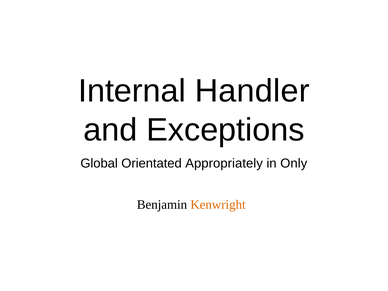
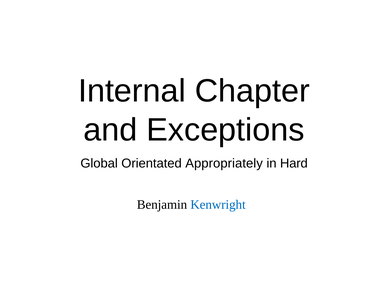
Handler: Handler -> Chapter
Only: Only -> Hard
Kenwright colour: orange -> blue
